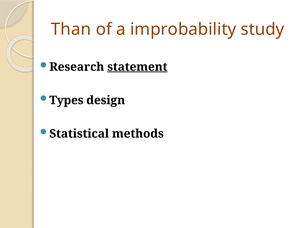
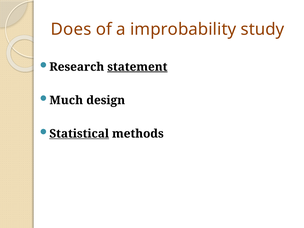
Than: Than -> Does
Types: Types -> Much
Statistical underline: none -> present
